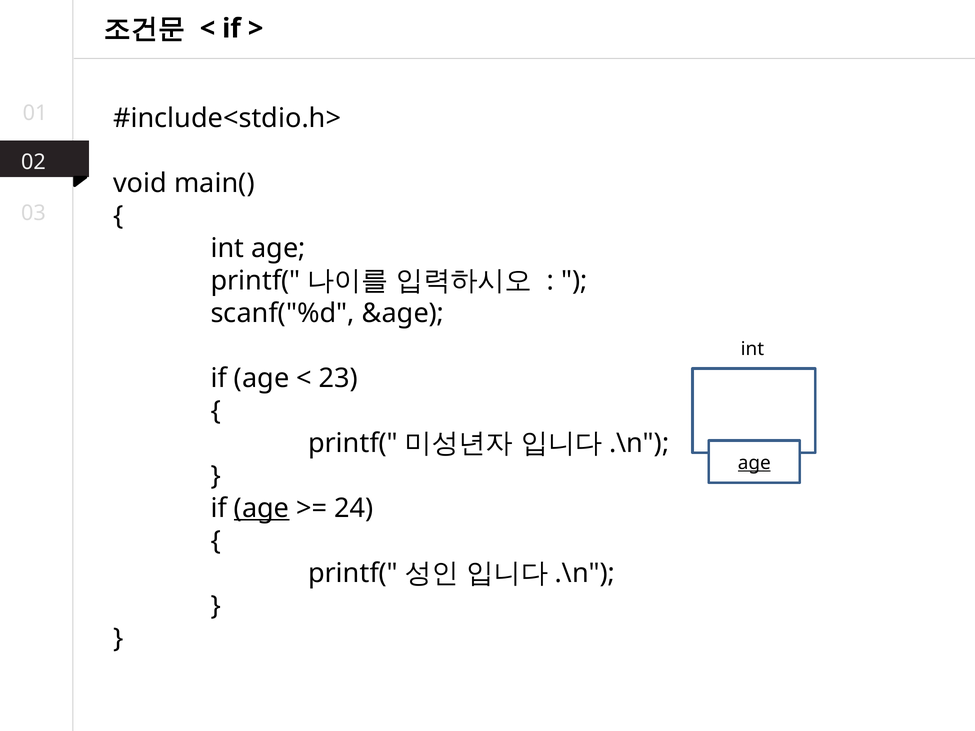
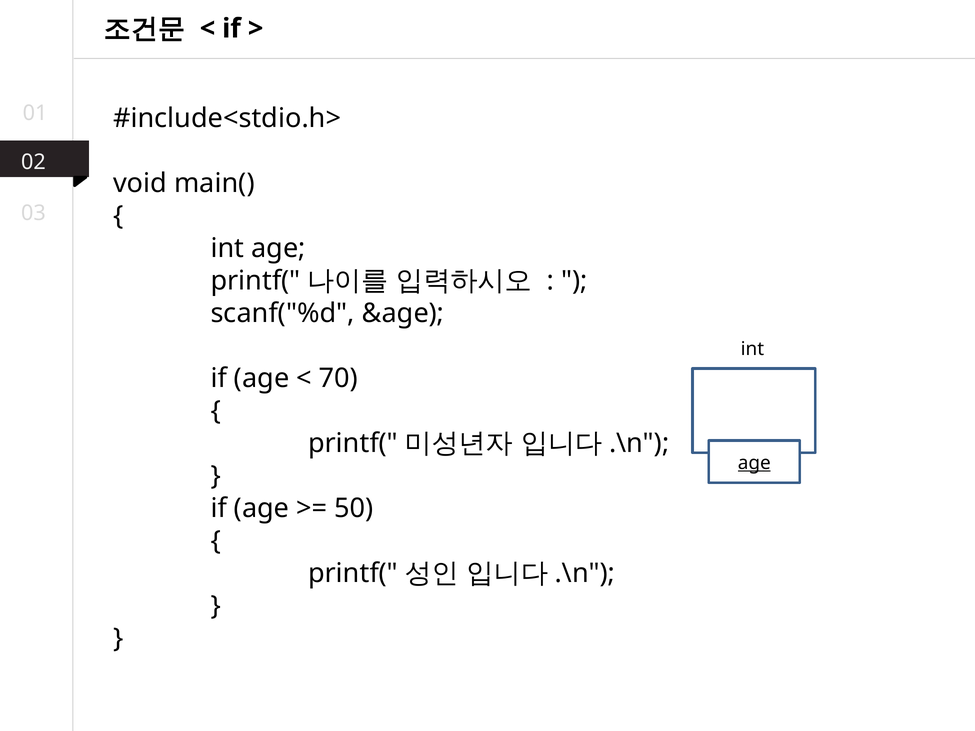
23: 23 -> 70
age at (262, 508) underline: present -> none
24: 24 -> 50
